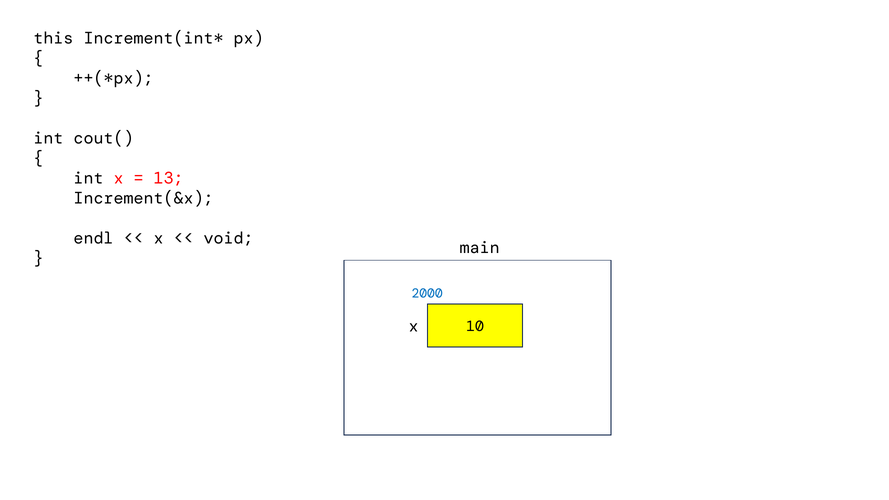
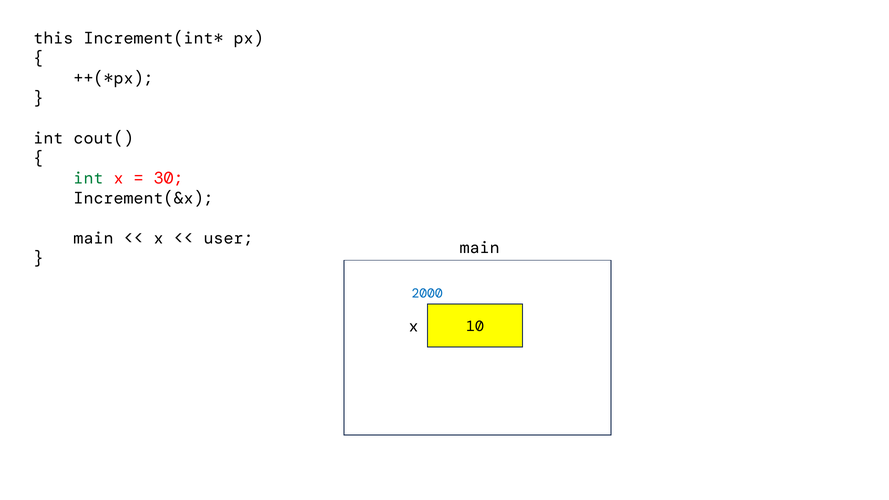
int at (89, 178) colour: black -> green
13: 13 -> 30
endl at (94, 238): endl -> main
void: void -> user
